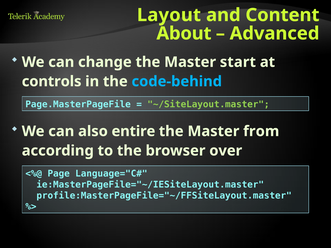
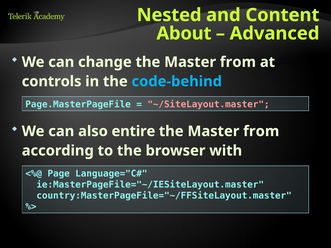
Layout: Layout -> Nested
change the Master start: start -> from
~/SiteLayout.master colour: light green -> pink
over: over -> with
profile:MasterPageFile="~/FFSiteLayout.master: profile:MasterPageFile="~/FFSiteLayout.master -> country:MasterPageFile="~/FFSiteLayout.master
